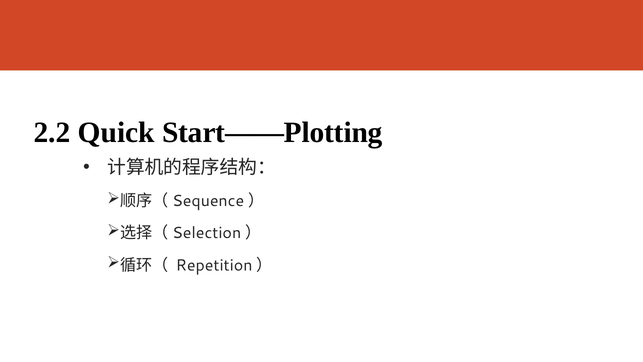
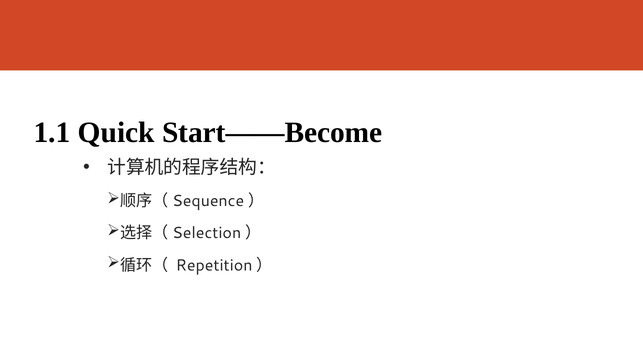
2.2: 2.2 -> 1.1
Start——Plotting: Start——Plotting -> Start——Become
